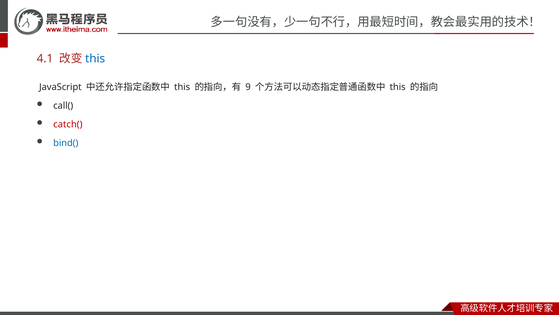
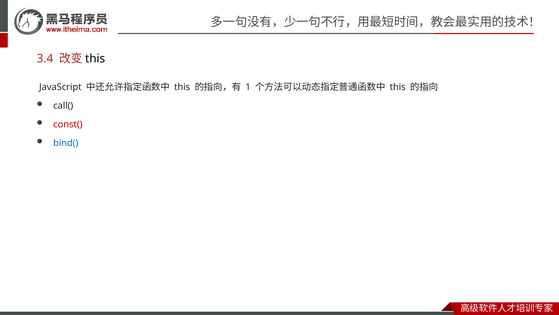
4.1: 4.1 -> 3.4
this at (95, 59) colour: blue -> black
9: 9 -> 1
catch(: catch( -> const(
